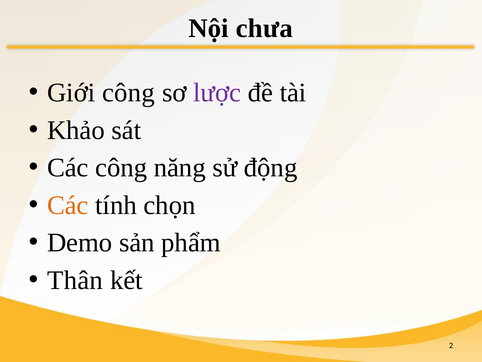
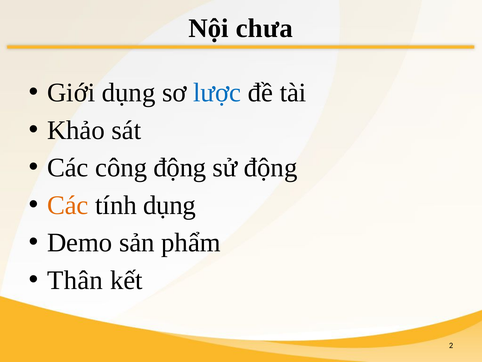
Giới công: công -> dụng
lược colour: purple -> blue
công năng: năng -> động
tính chọn: chọn -> dụng
